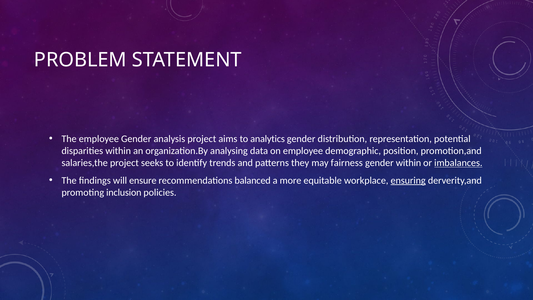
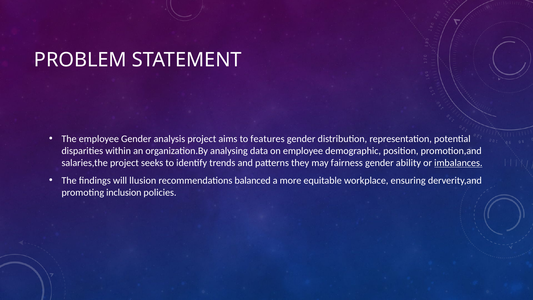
analytics: analytics -> features
gender within: within -> ability
ensure: ensure -> llusion
ensuring underline: present -> none
